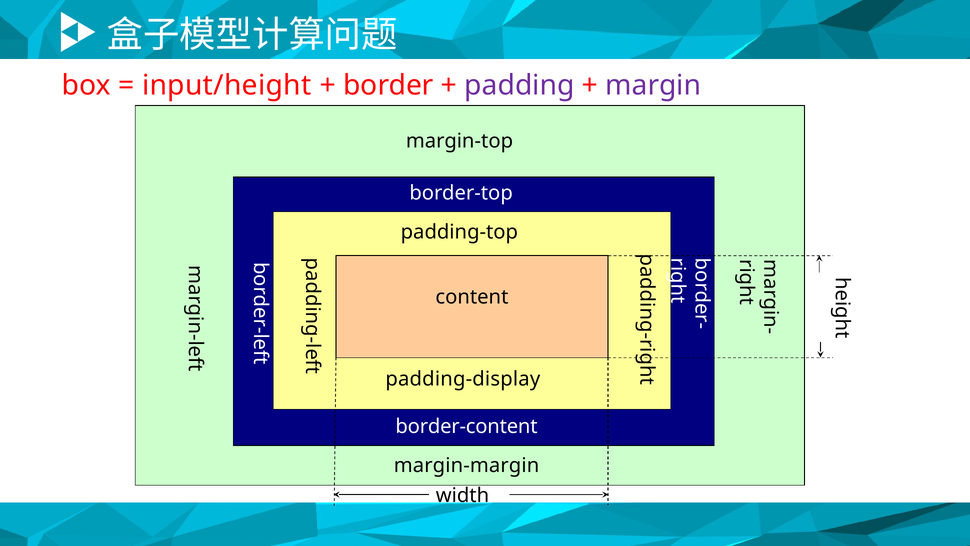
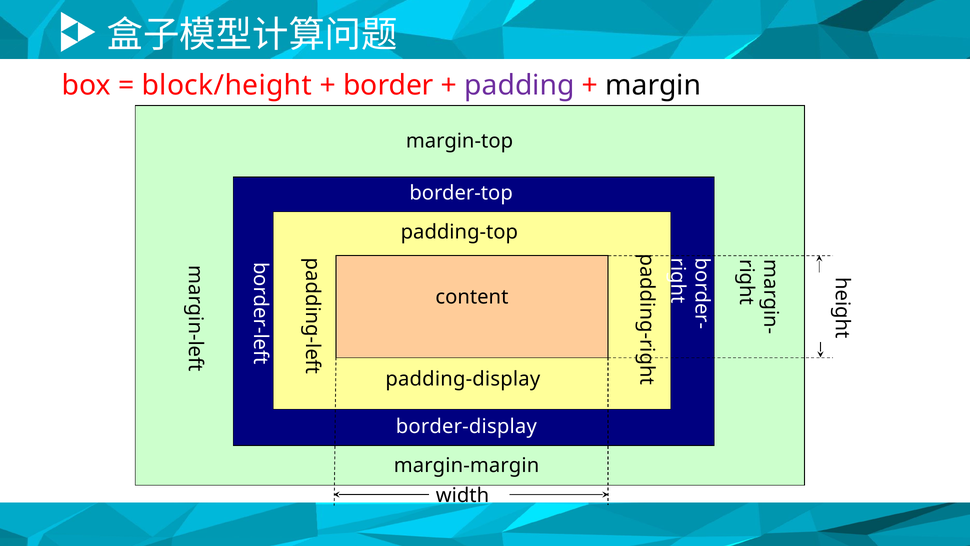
input/height: input/height -> block/height
margin colour: purple -> black
border-content: border-content -> border-display
